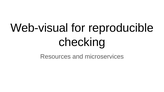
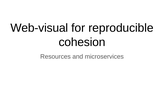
checking: checking -> cohesion
